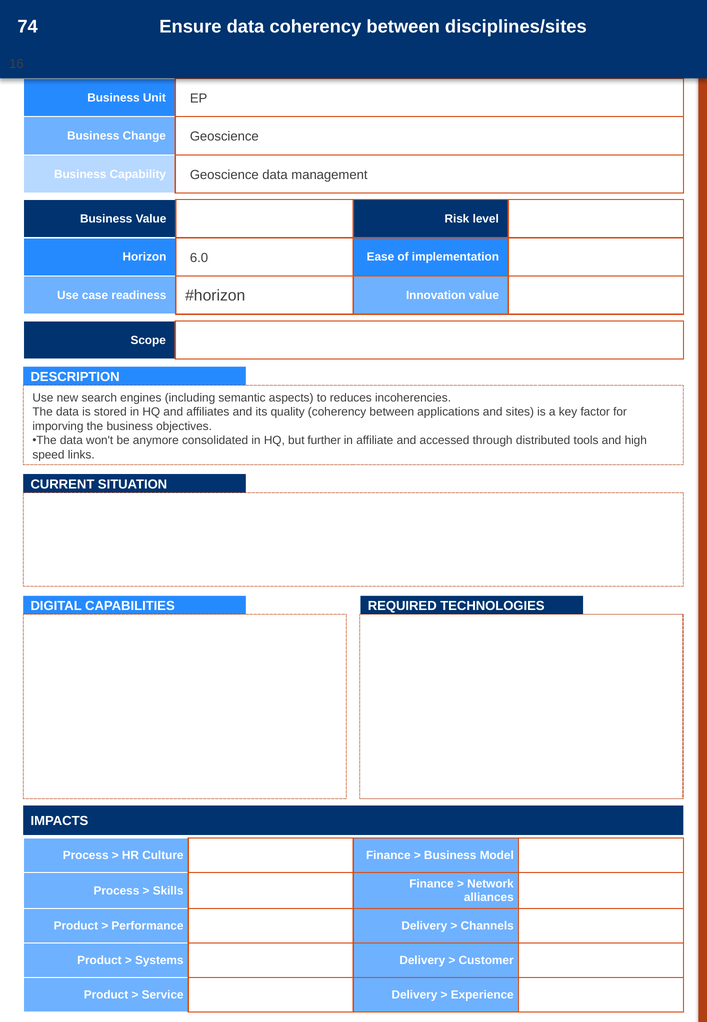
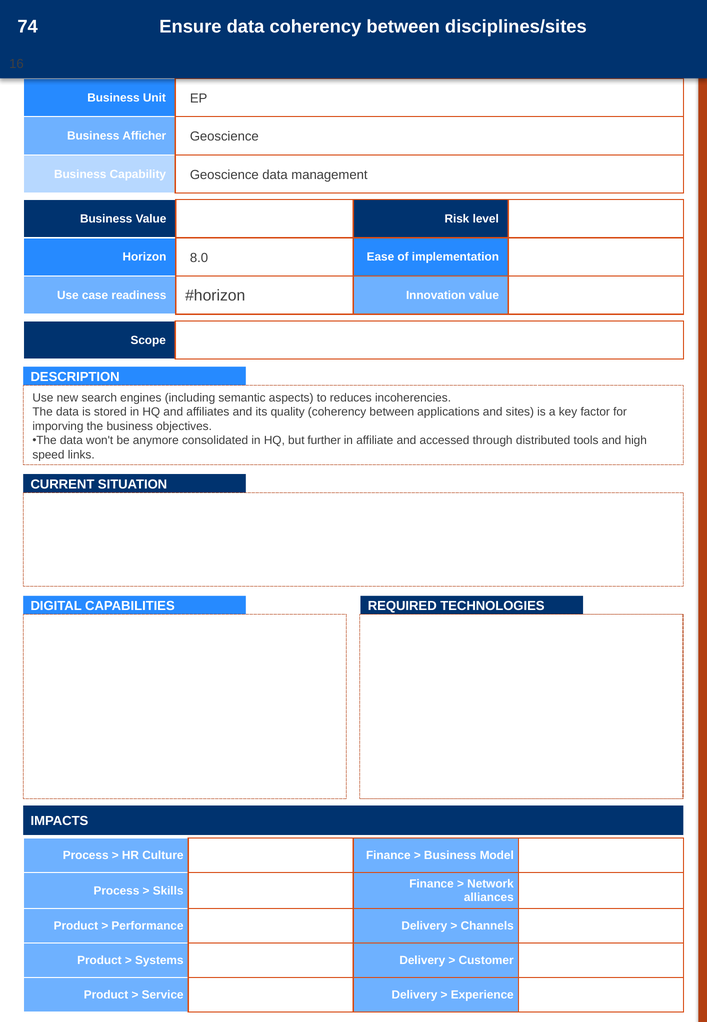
Change: Change -> Afficher
6.0: 6.0 -> 8.0
